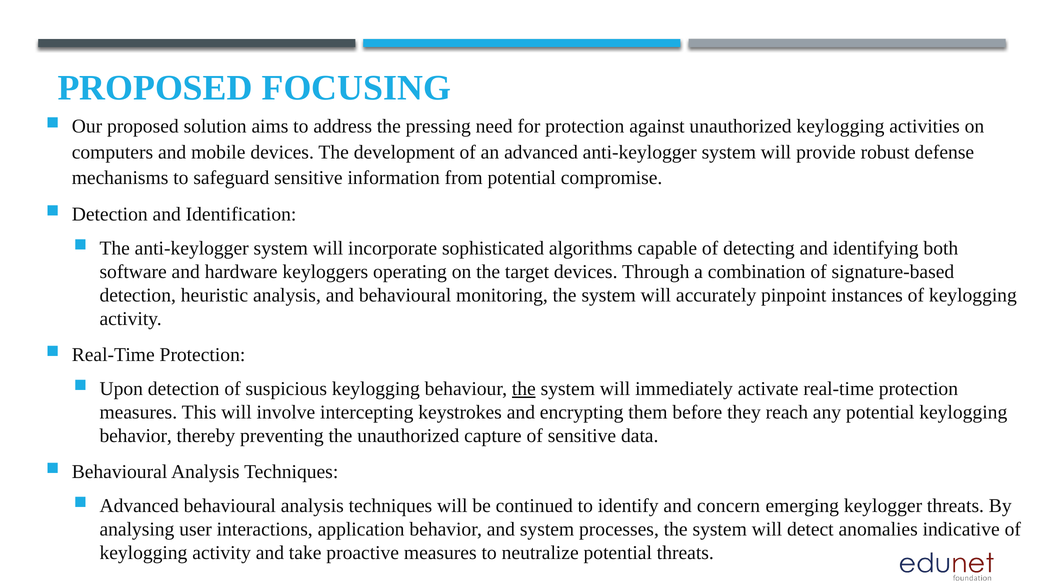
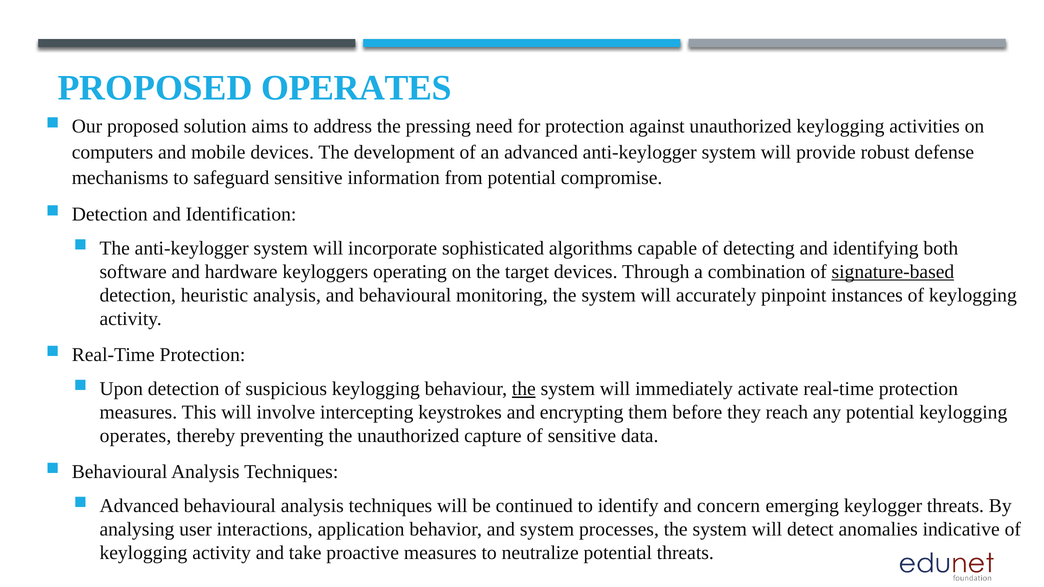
PROPOSED FOCUSING: FOCUSING -> OPERATES
signature-based underline: none -> present
behavior at (136, 436): behavior -> operates
